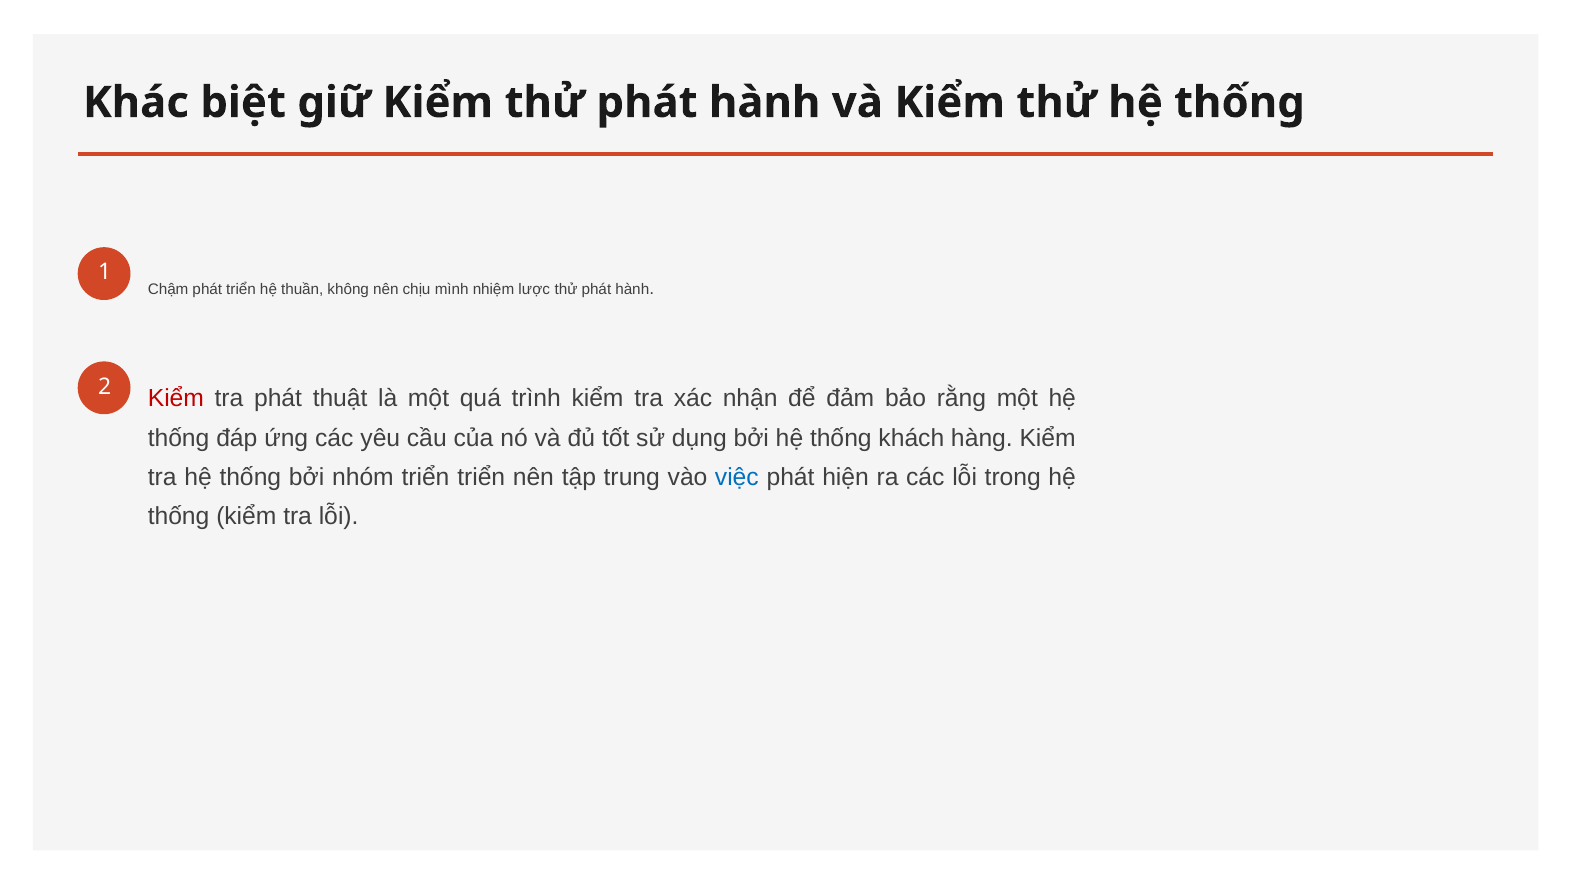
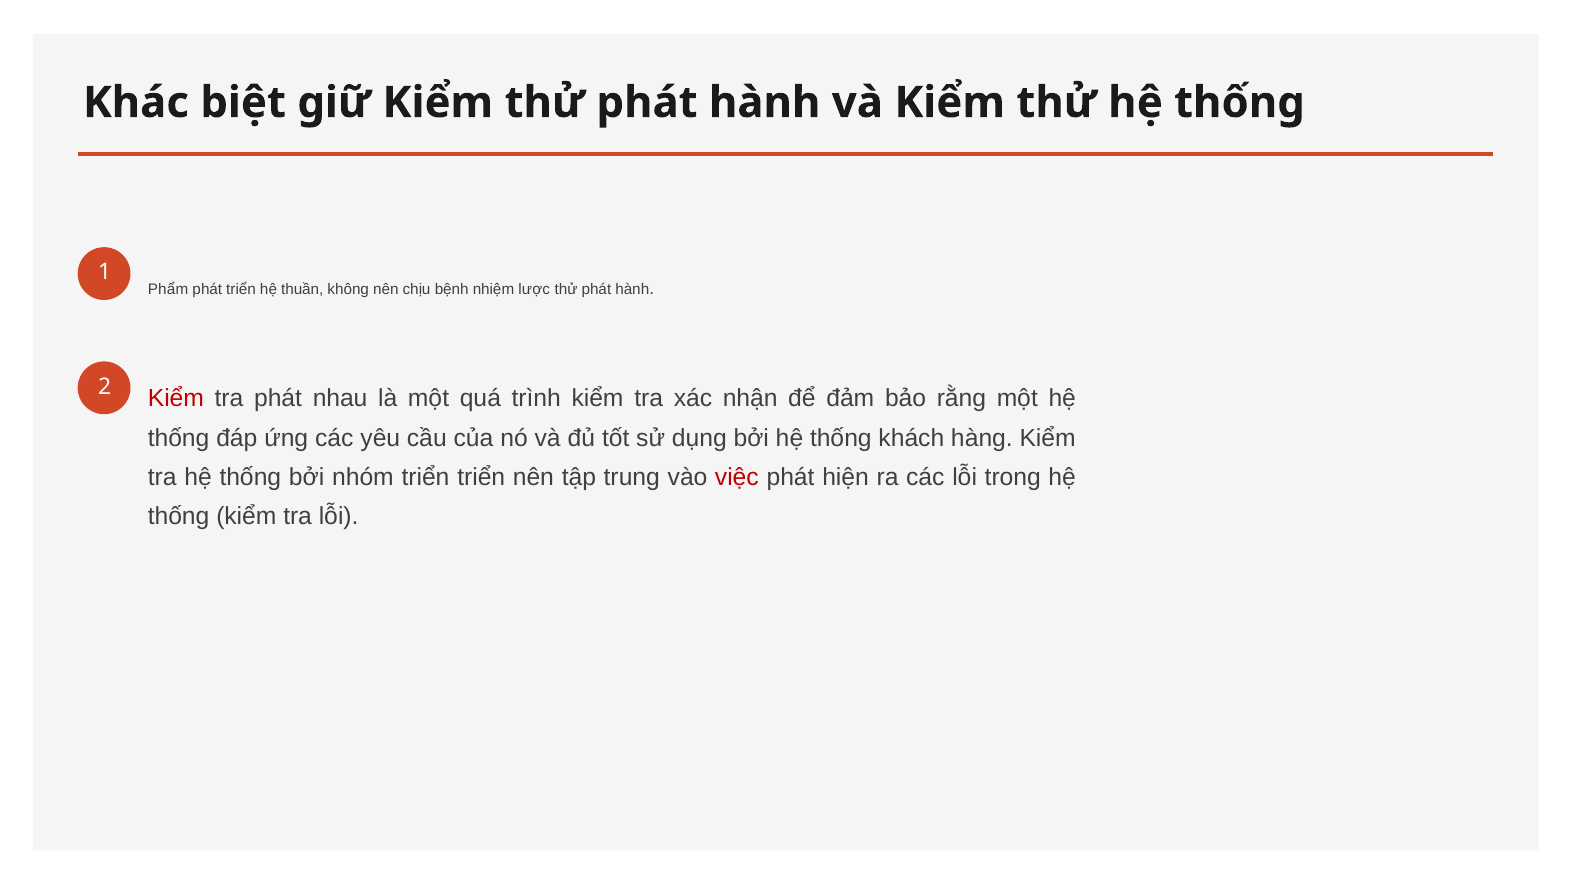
Chậm: Chậm -> Phẩm
mình: mình -> bệnh
thuật: thuật -> nhau
việc colour: blue -> red
